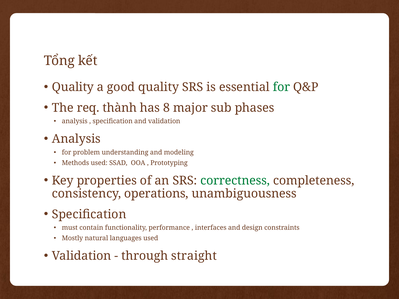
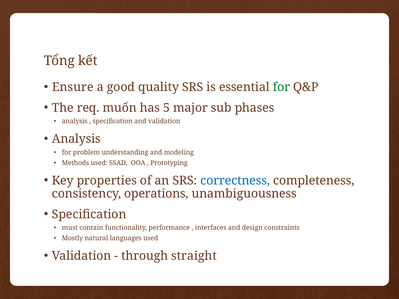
Quality at (73, 87): Quality -> Ensure
thành: thành -> muốn
8: 8 -> 5
correctness colour: green -> blue
